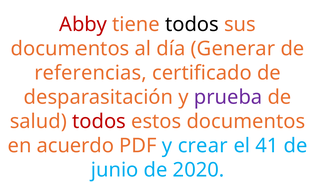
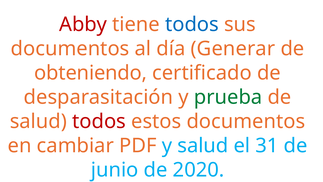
todos at (192, 24) colour: black -> blue
referencias: referencias -> obteniendo
prueba colour: purple -> green
acuerdo: acuerdo -> cambiar
y crear: crear -> salud
41: 41 -> 31
